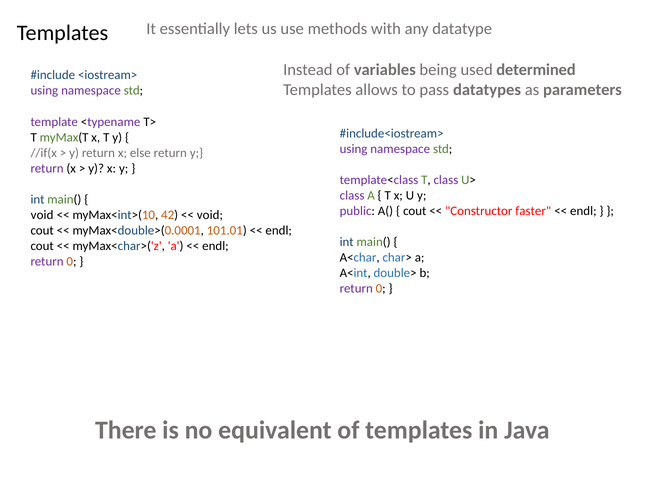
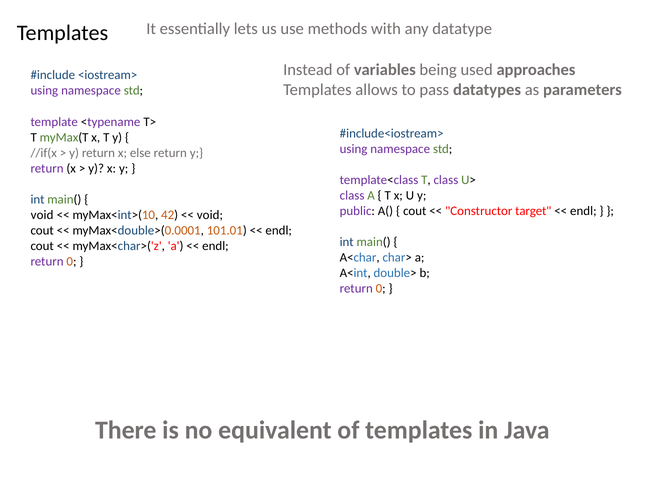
determined: determined -> approaches
faster: faster -> target
